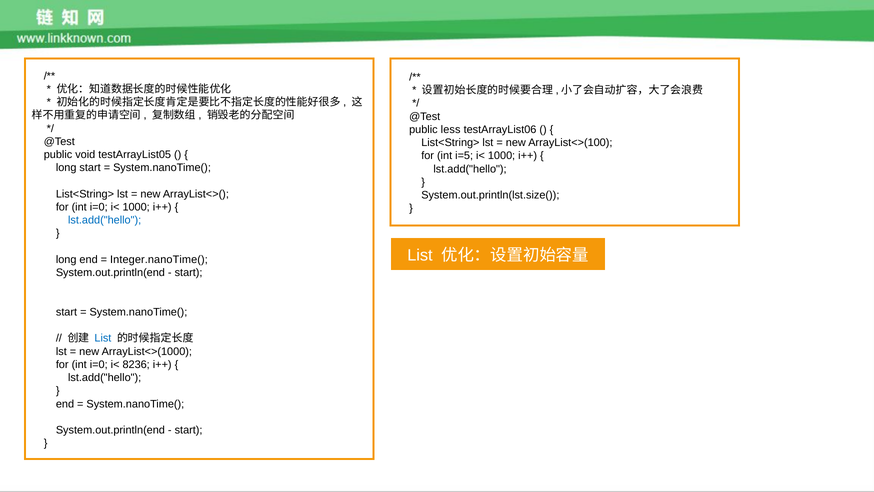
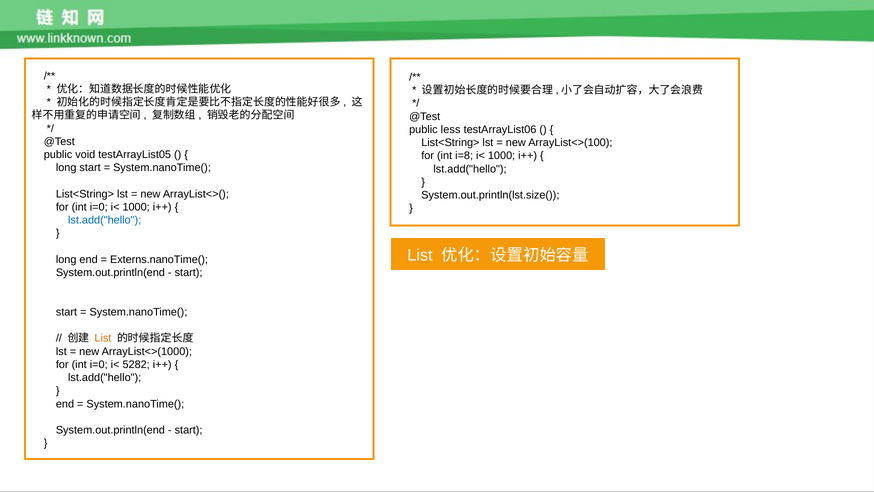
i=5: i=5 -> i=8
Integer.nanoTime(: Integer.nanoTime( -> Externs.nanoTime(
List at (103, 338) colour: blue -> orange
8236: 8236 -> 5282
